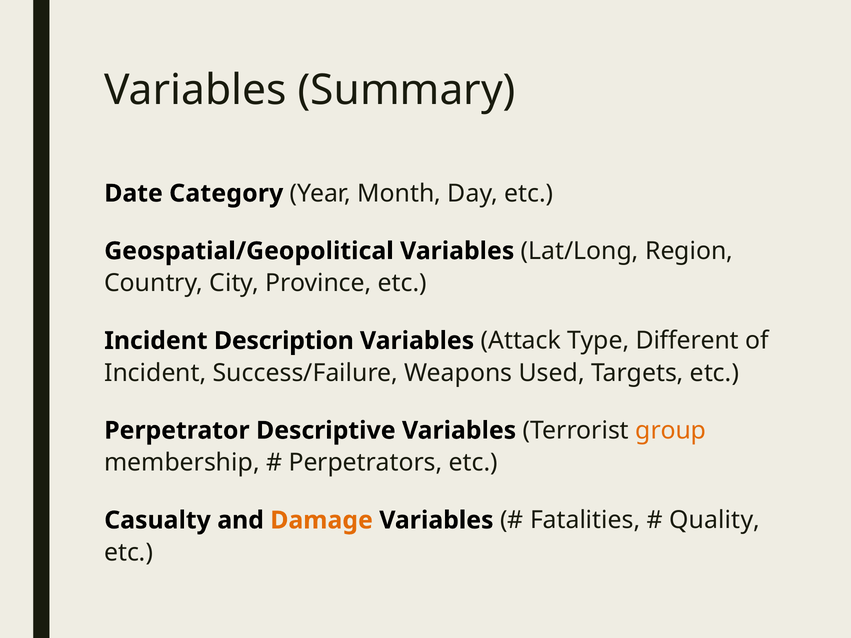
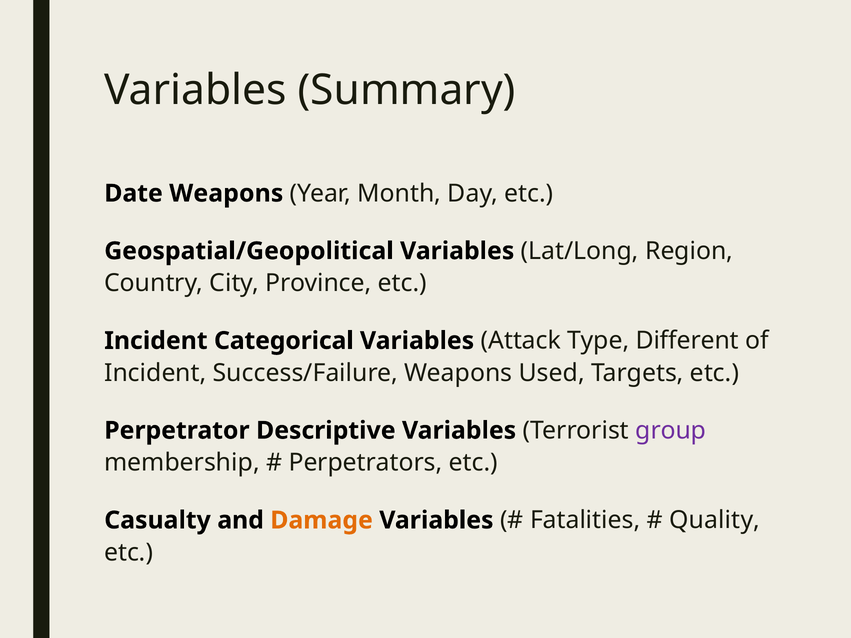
Date Category: Category -> Weapons
Description: Description -> Categorical
group colour: orange -> purple
